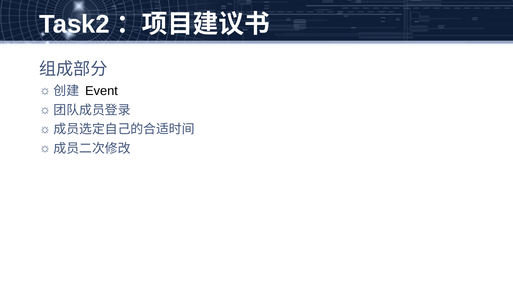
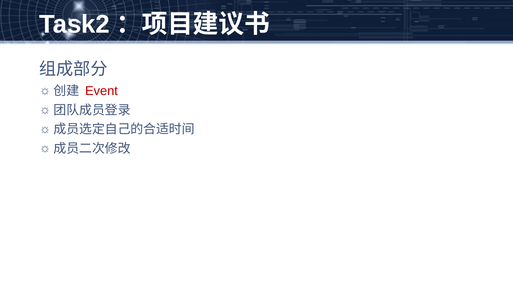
Event colour: black -> red
